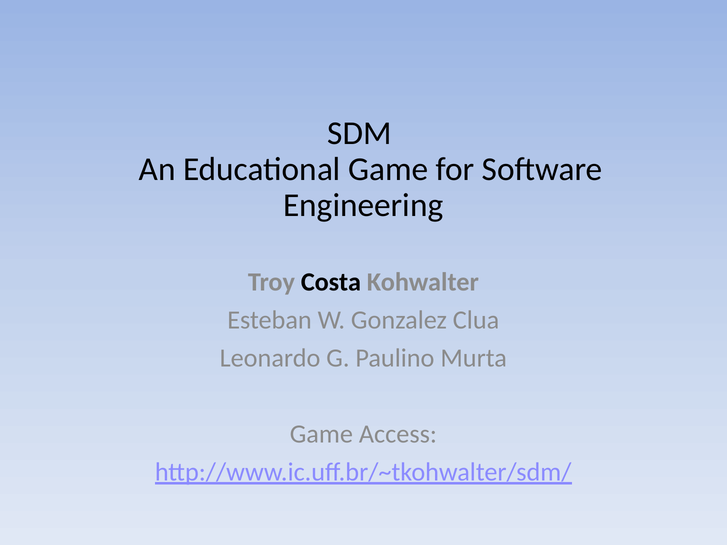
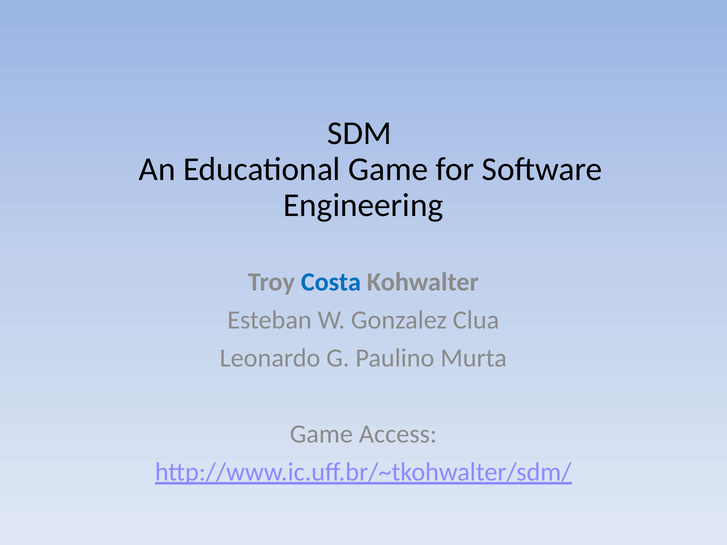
Costa colour: black -> blue
